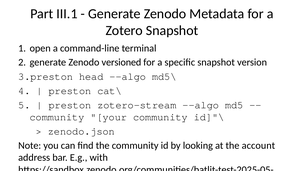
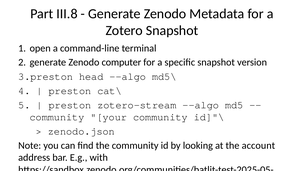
III.1: III.1 -> III.8
versioned: versioned -> computer
